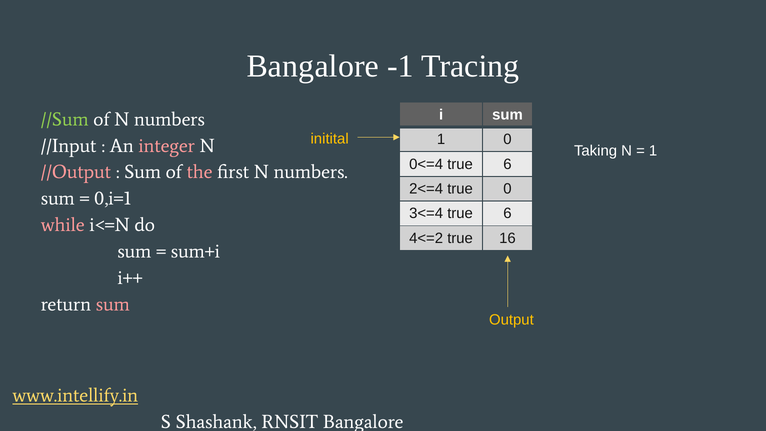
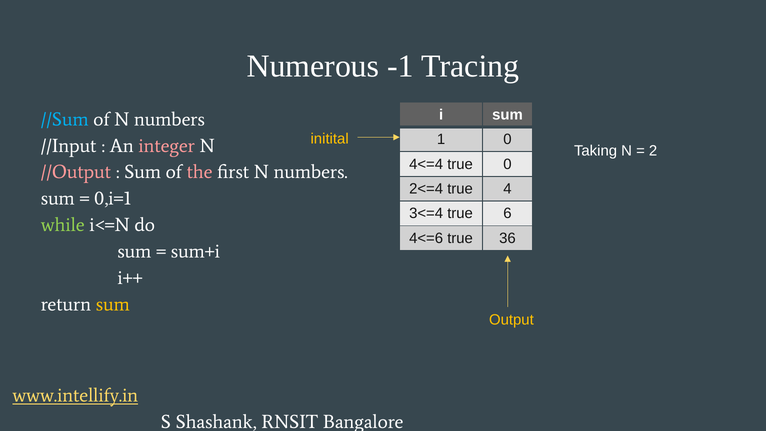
Bangalore at (313, 66): Bangalore -> Numerous
//Sum colour: light green -> light blue
1 at (653, 151): 1 -> 2
0<=4: 0<=4 -> 4<=4
6 at (508, 164): 6 -> 0
true 0: 0 -> 4
while colour: pink -> light green
4<=2: 4<=2 -> 4<=6
16: 16 -> 36
sum at (113, 304) colour: pink -> yellow
